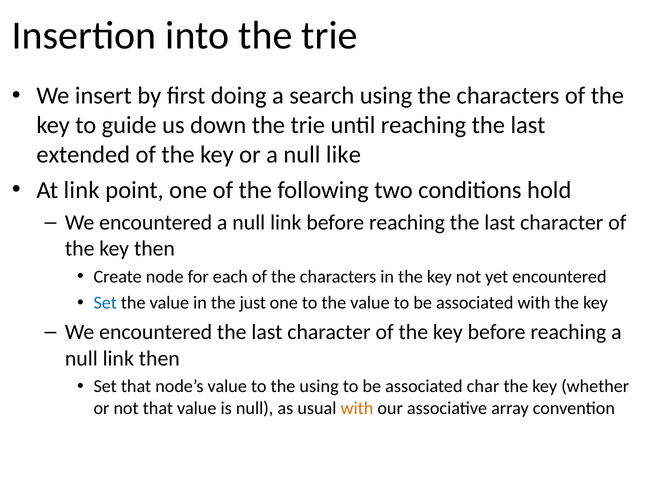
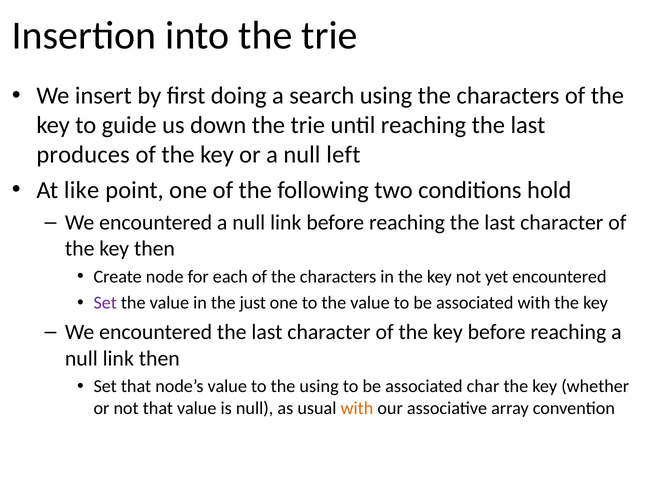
extended: extended -> produces
like: like -> left
At link: link -> like
Set at (105, 303) colour: blue -> purple
